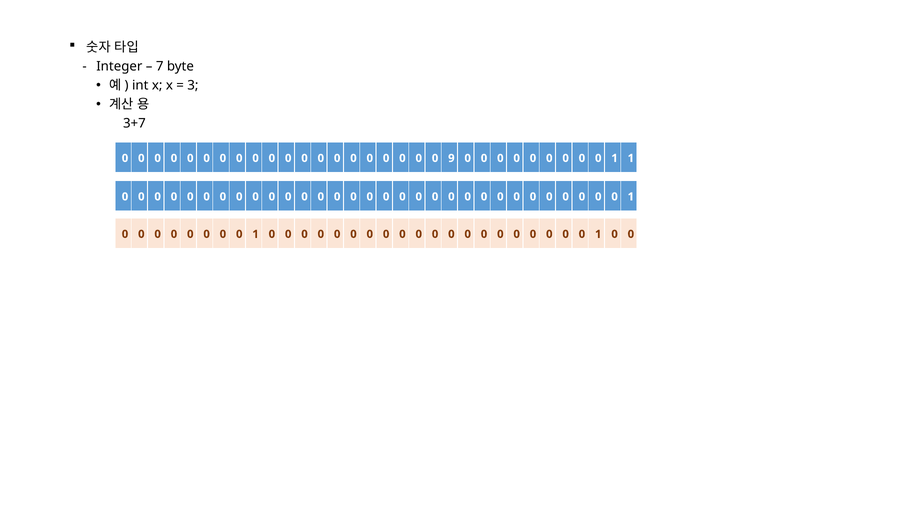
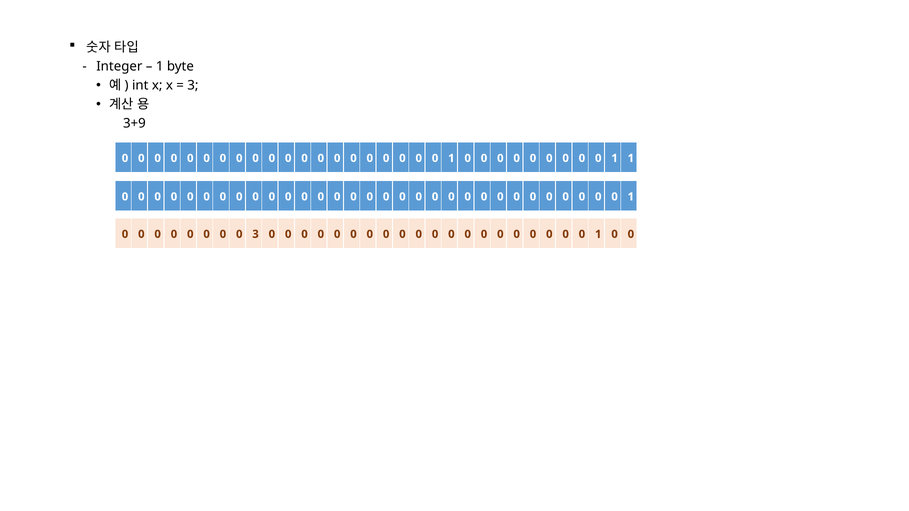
7 at (160, 66): 7 -> 1
3+7: 3+7 -> 3+9
9 at (451, 158): 9 -> 1
1 at (256, 234): 1 -> 3
